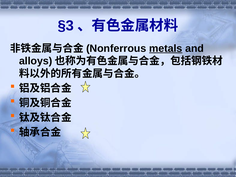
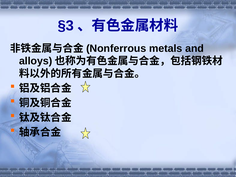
metals underline: present -> none
